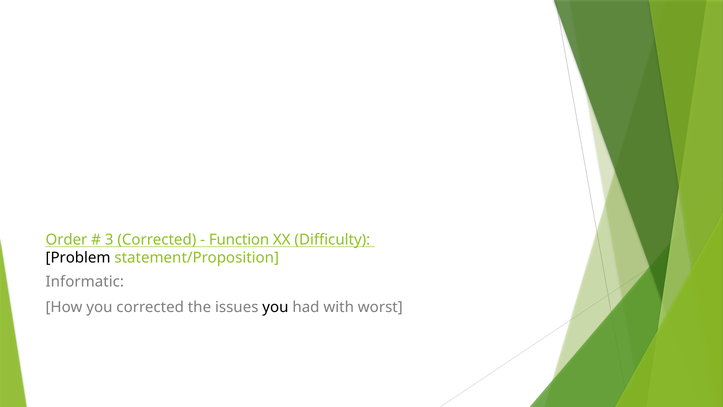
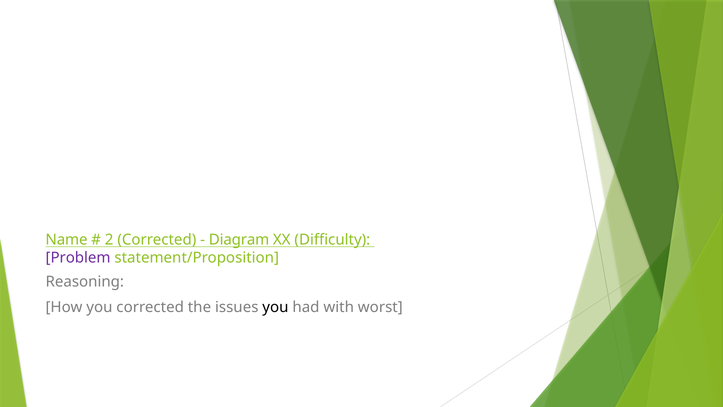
Order: Order -> Name
3: 3 -> 2
Function: Function -> Diagram
Problem colour: black -> purple
Informatic: Informatic -> Reasoning
